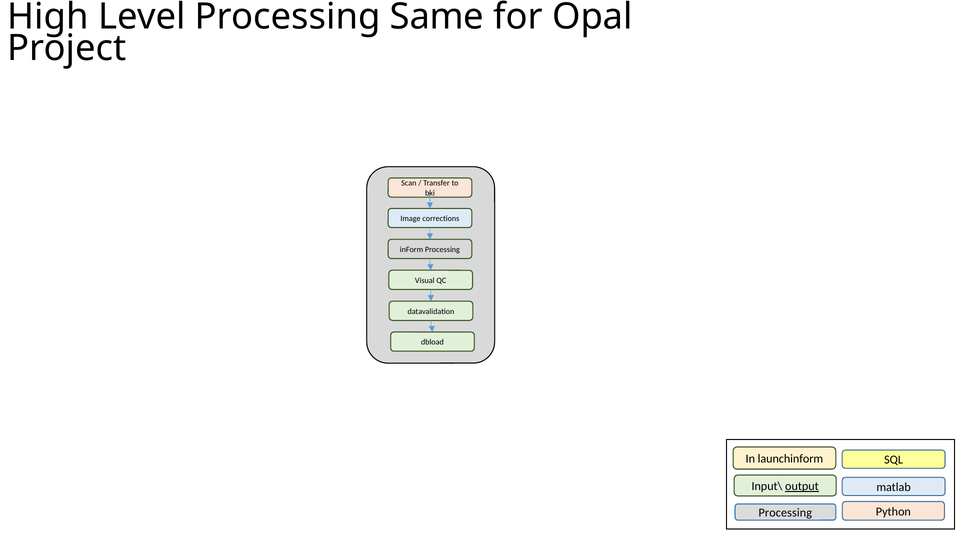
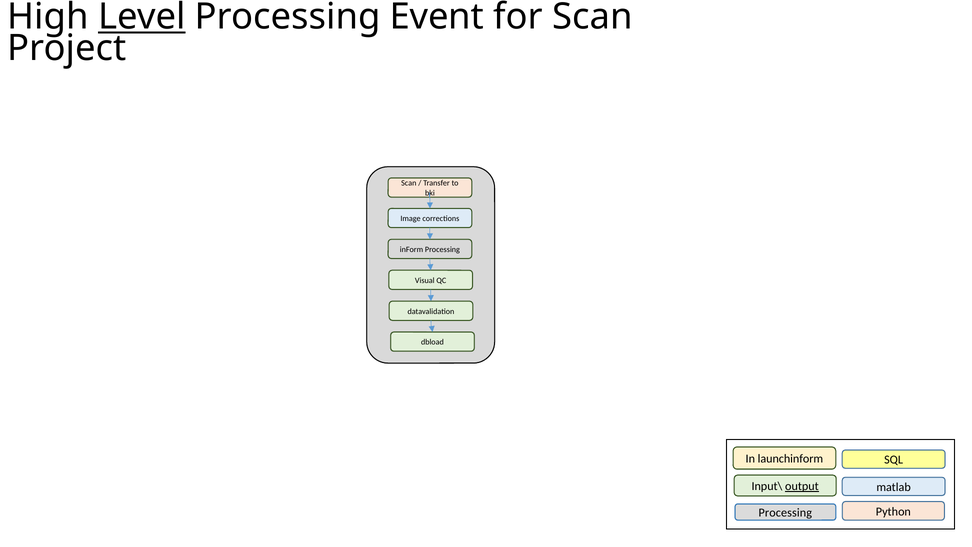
Level underline: none -> present
Same: Same -> Event
for Opal: Opal -> Scan
